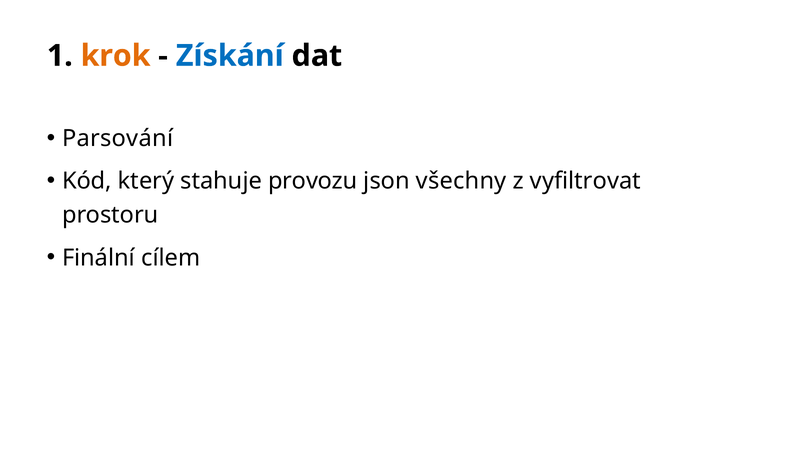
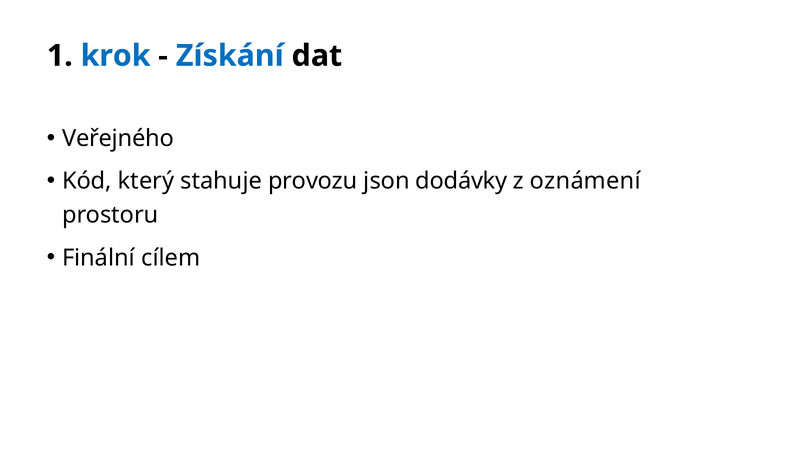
krok colour: orange -> blue
Parsování: Parsování -> Veřejného
všechny: všechny -> dodávky
vyfiltrovat: vyfiltrovat -> oznámení
